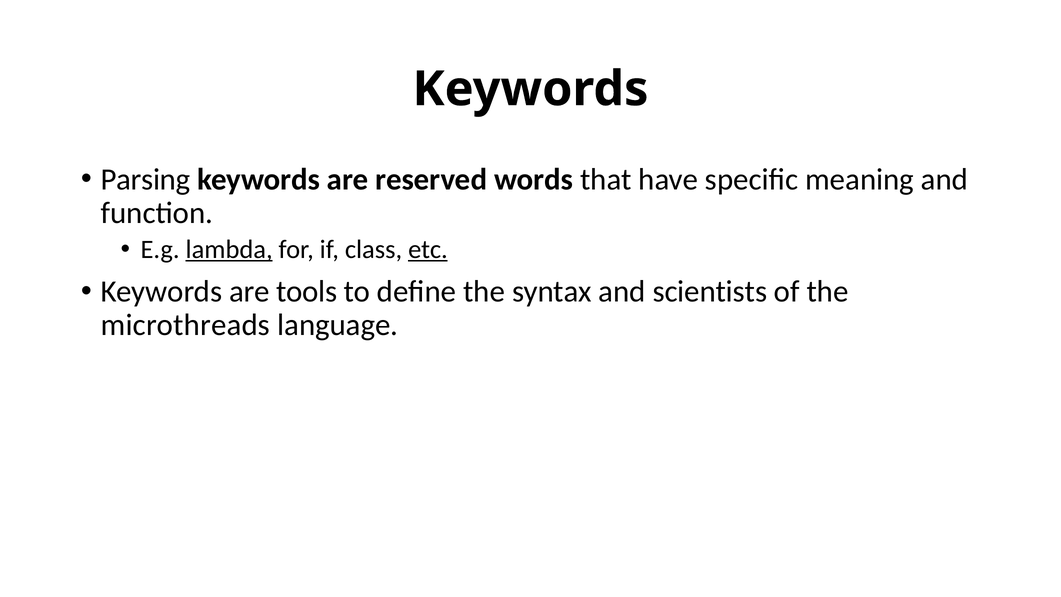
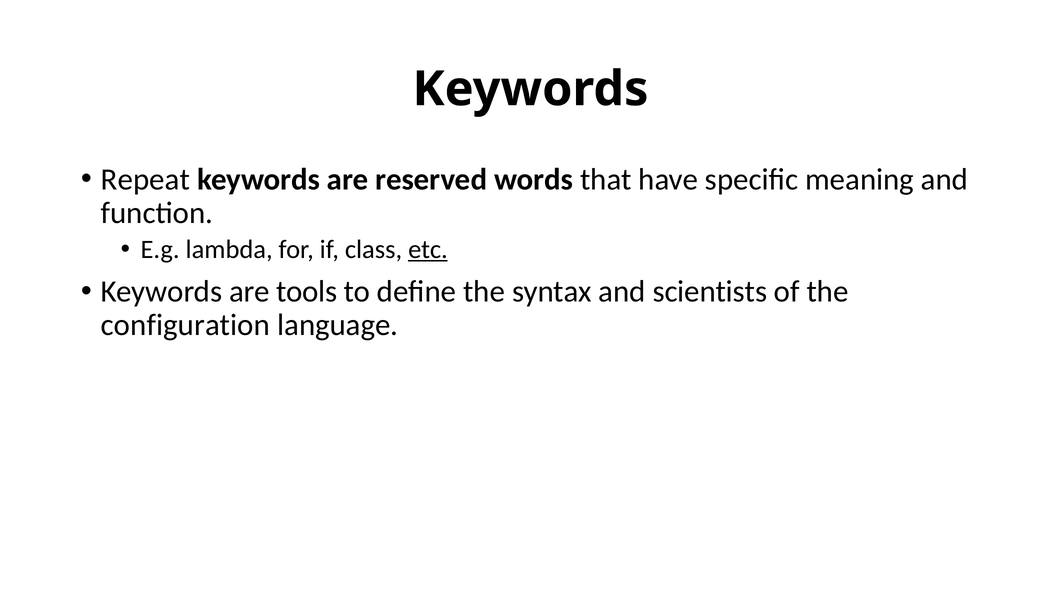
Parsing: Parsing -> Repeat
lambda underline: present -> none
microthreads: microthreads -> configuration
